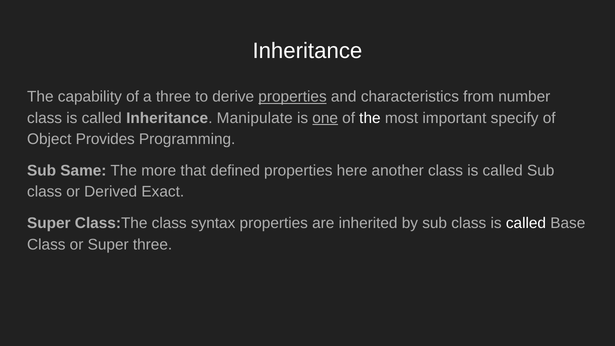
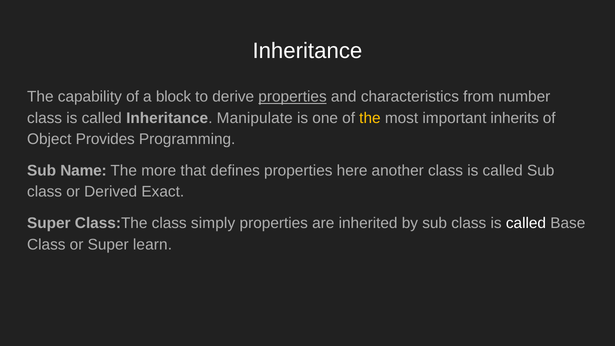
a three: three -> block
one underline: present -> none
the at (370, 118) colour: white -> yellow
specify: specify -> inherits
Same: Same -> Name
defined: defined -> defines
syntax: syntax -> simply
Super three: three -> learn
